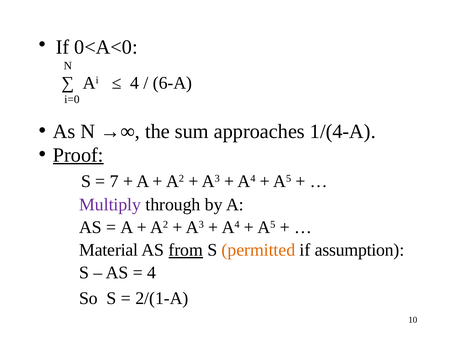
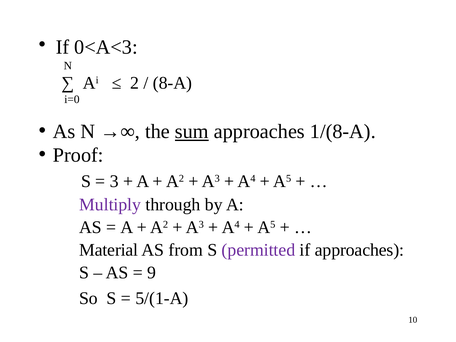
0<A<0: 0<A<0 -> 0<A<3
4 at (135, 83): 4 -> 2
6-A: 6-A -> 8-A
sum underline: none -> present
1/(4-A: 1/(4-A -> 1/(8-A
Proof underline: present -> none
7: 7 -> 3
from underline: present -> none
permitted colour: orange -> purple
if assumption: assumption -> approaches
4 at (152, 273): 4 -> 9
2/(1-A: 2/(1-A -> 5/(1-A
